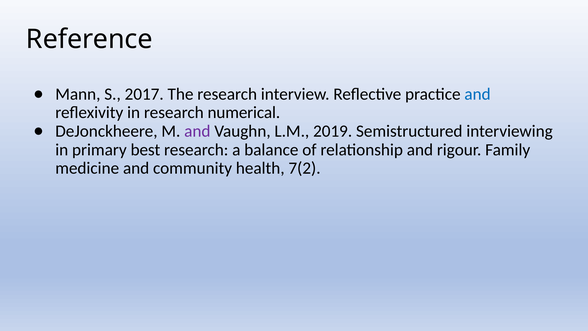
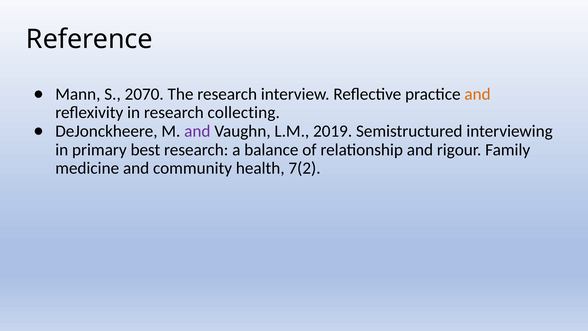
2017: 2017 -> 2070
and at (477, 94) colour: blue -> orange
numerical: numerical -> collecting
